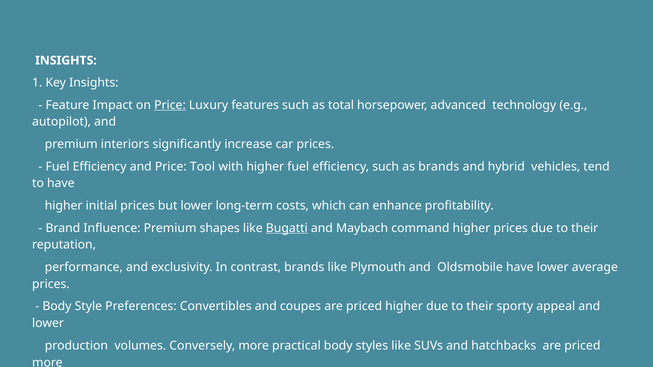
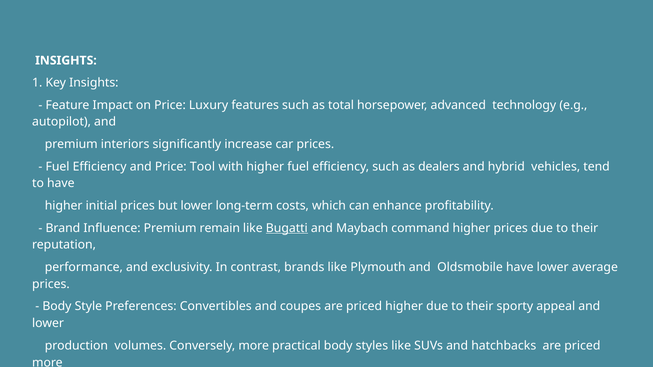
Price at (170, 105) underline: present -> none
as brands: brands -> dealers
shapes: shapes -> remain
